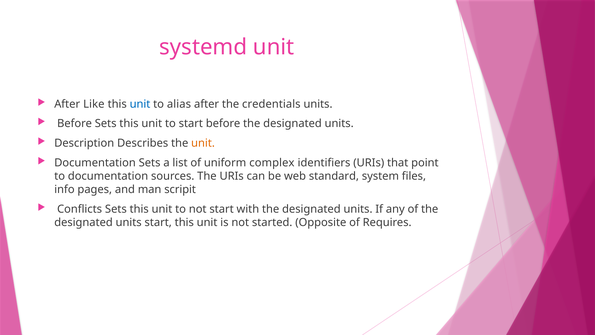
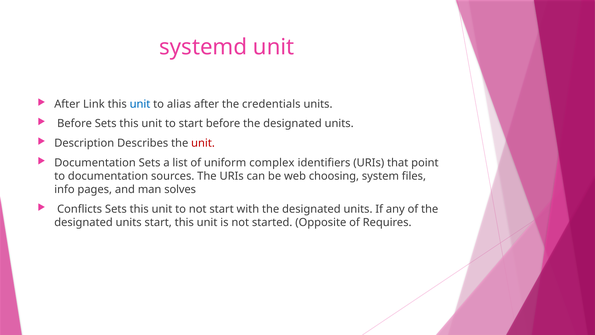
Like: Like -> Link
unit at (203, 143) colour: orange -> red
standard: standard -> choosing
scripit: scripit -> solves
